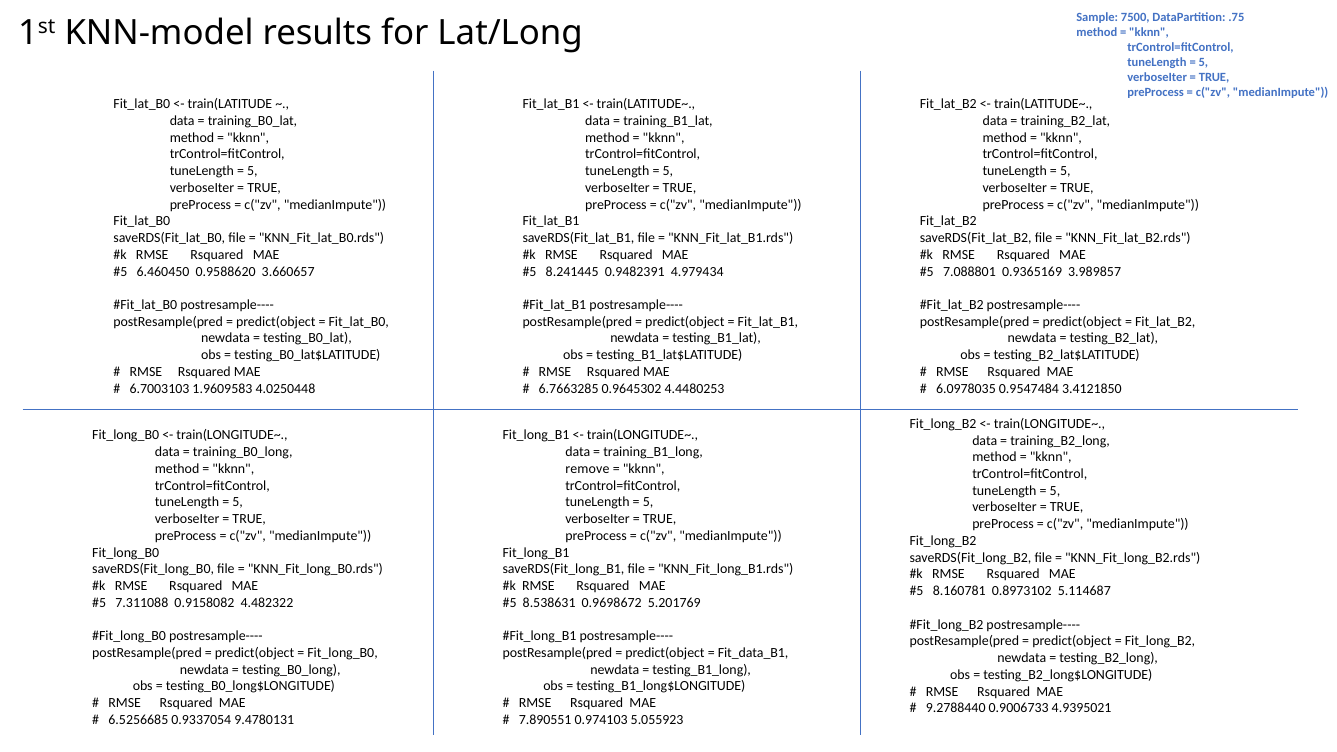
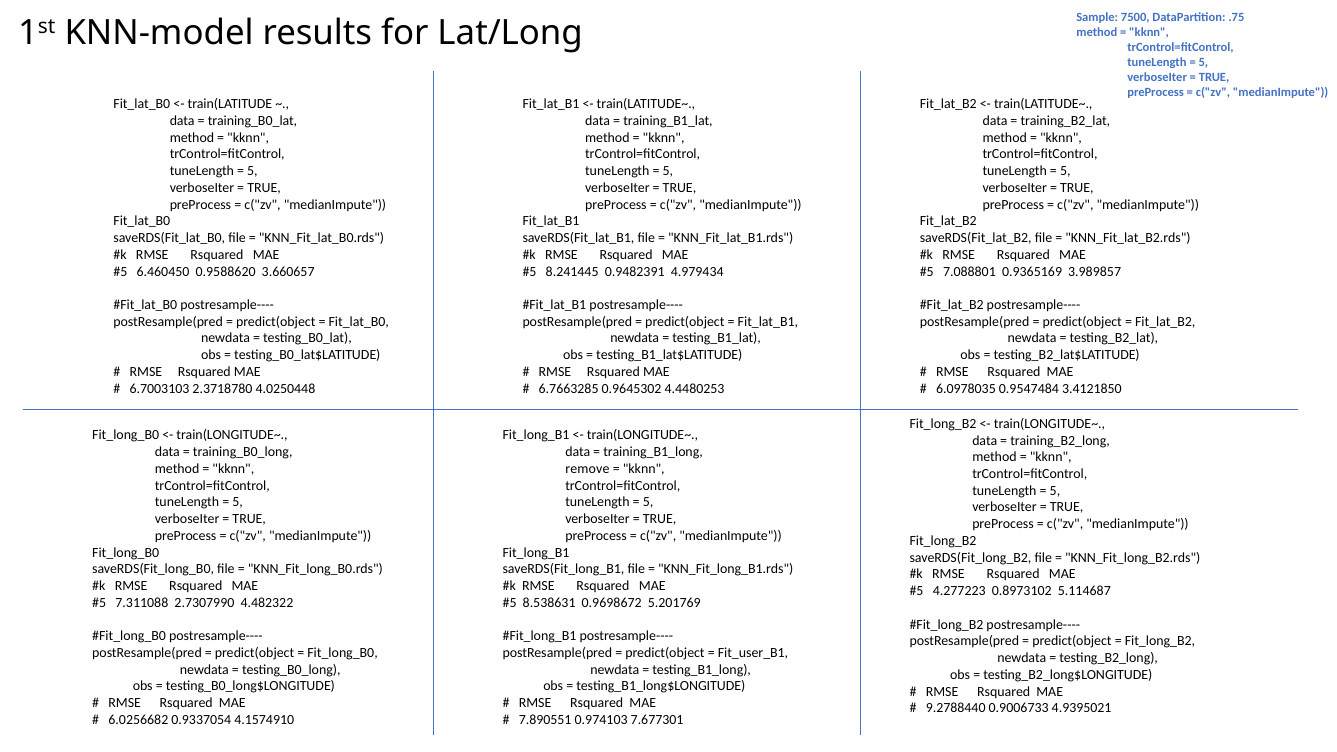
1.9609583: 1.9609583 -> 2.3718780
8.160781: 8.160781 -> 4.277223
0.9158082: 0.9158082 -> 2.7307990
Fit_data_B1: Fit_data_B1 -> Fit_user_B1
6.5256685: 6.5256685 -> 6.0256682
9.4780131: 9.4780131 -> 4.1574910
5.055923: 5.055923 -> 7.677301
